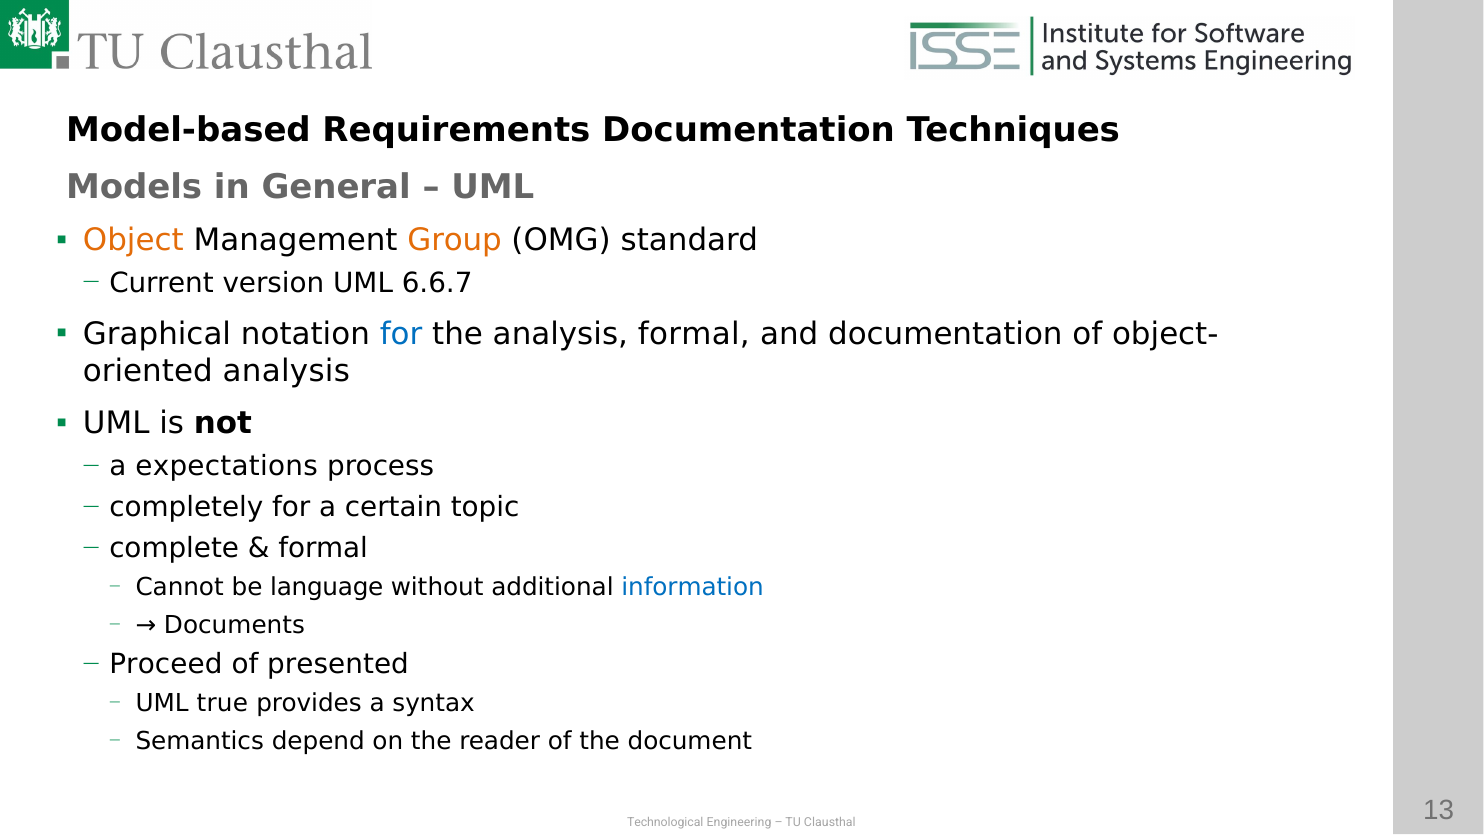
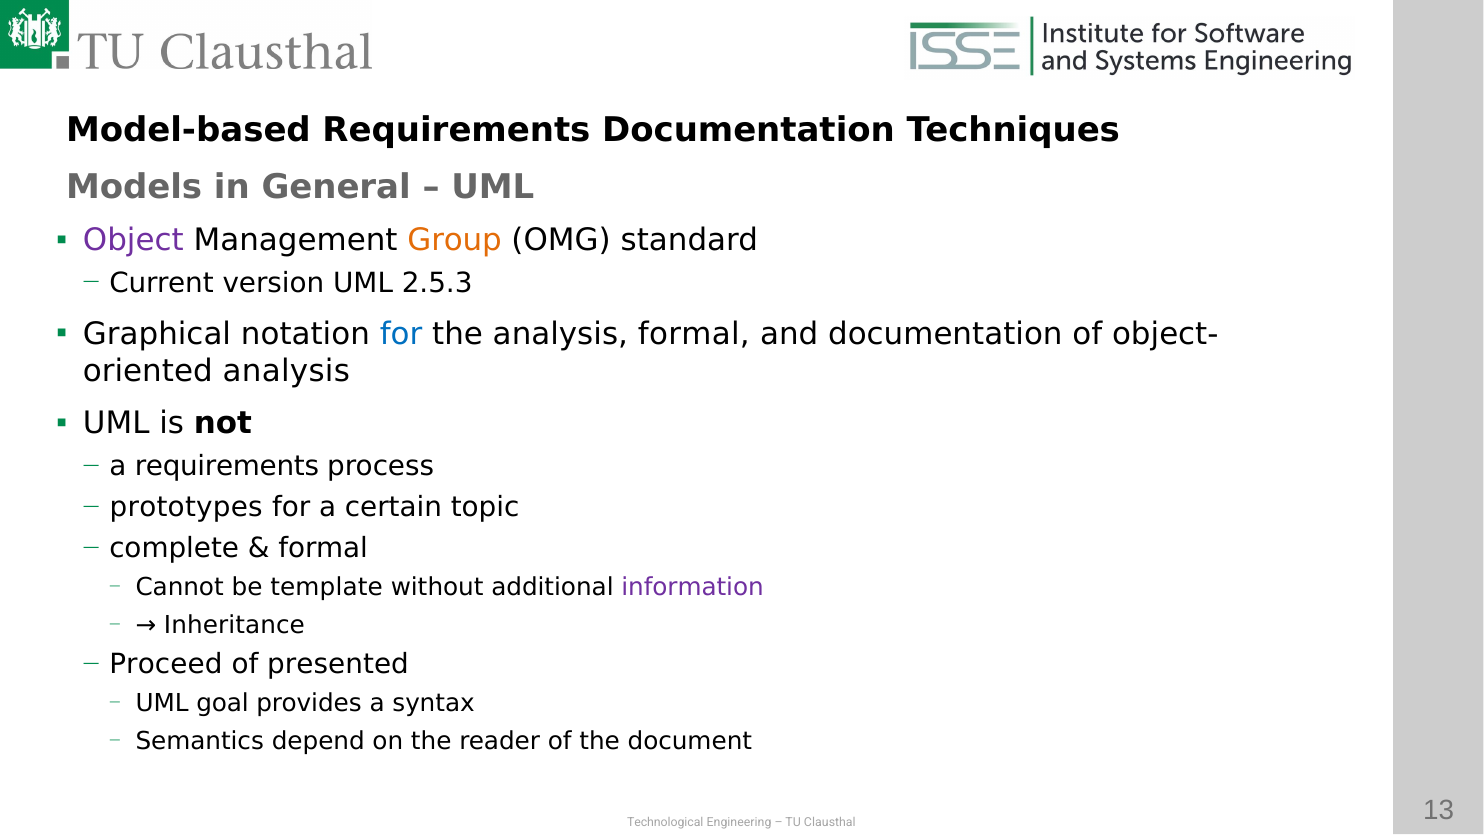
Object colour: orange -> purple
6.6.7: 6.6.7 -> 2.5.3
a expectations: expectations -> requirements
completely: completely -> prototypes
language: language -> template
information colour: blue -> purple
Documents: Documents -> Inheritance
true: true -> goal
